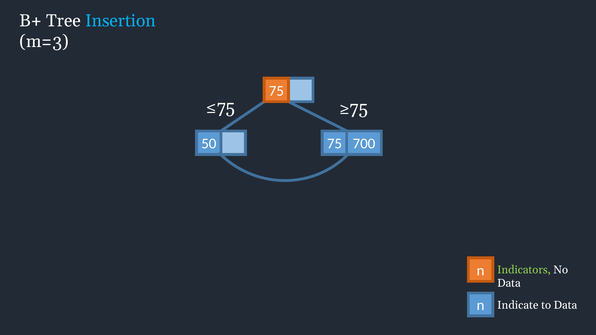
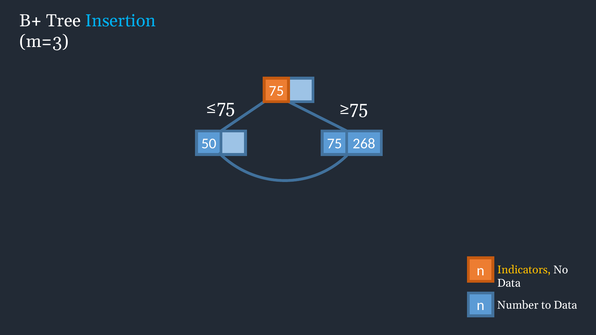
700: 700 -> 268
Indicators colour: light green -> yellow
Indicate: Indicate -> Number
